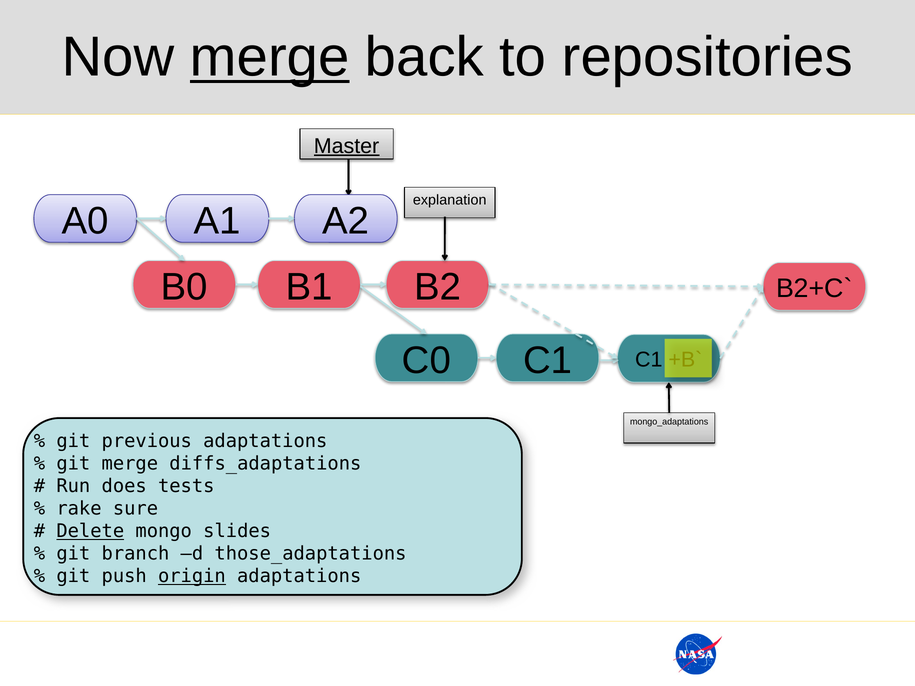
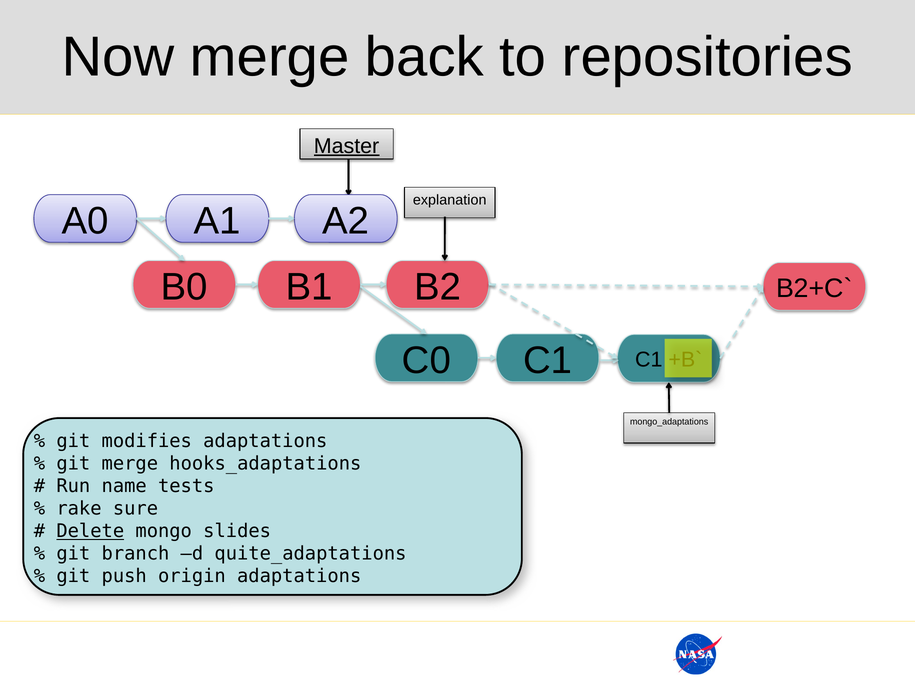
merge at (270, 57) underline: present -> none
previous: previous -> modifies
diffs_adaptations: diffs_adaptations -> hooks_adaptations
does: does -> name
those_adaptations: those_adaptations -> quite_adaptations
origin underline: present -> none
